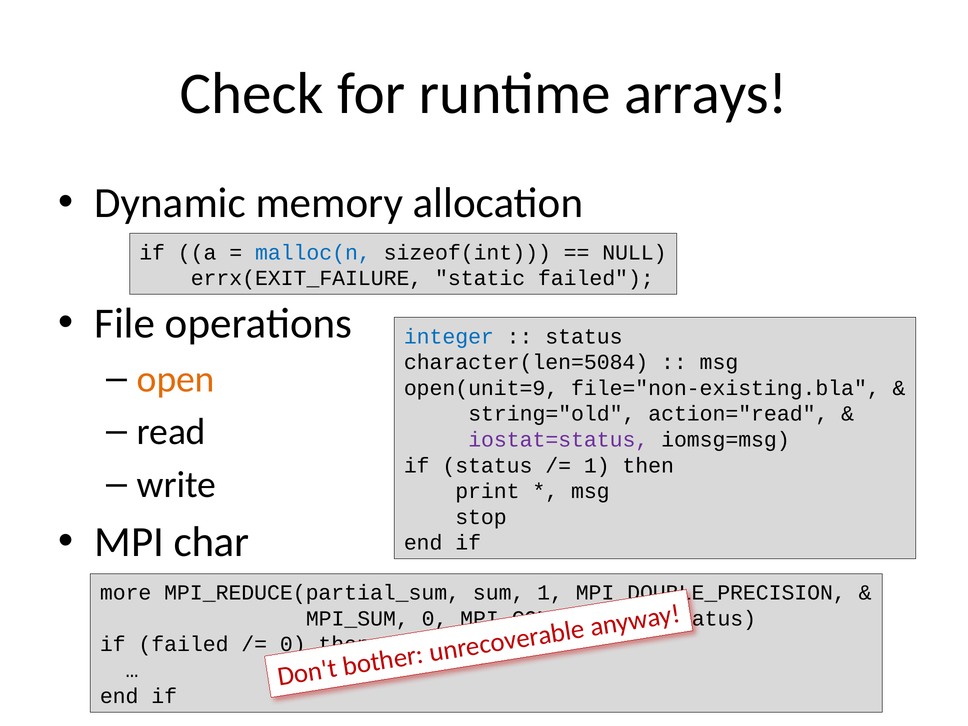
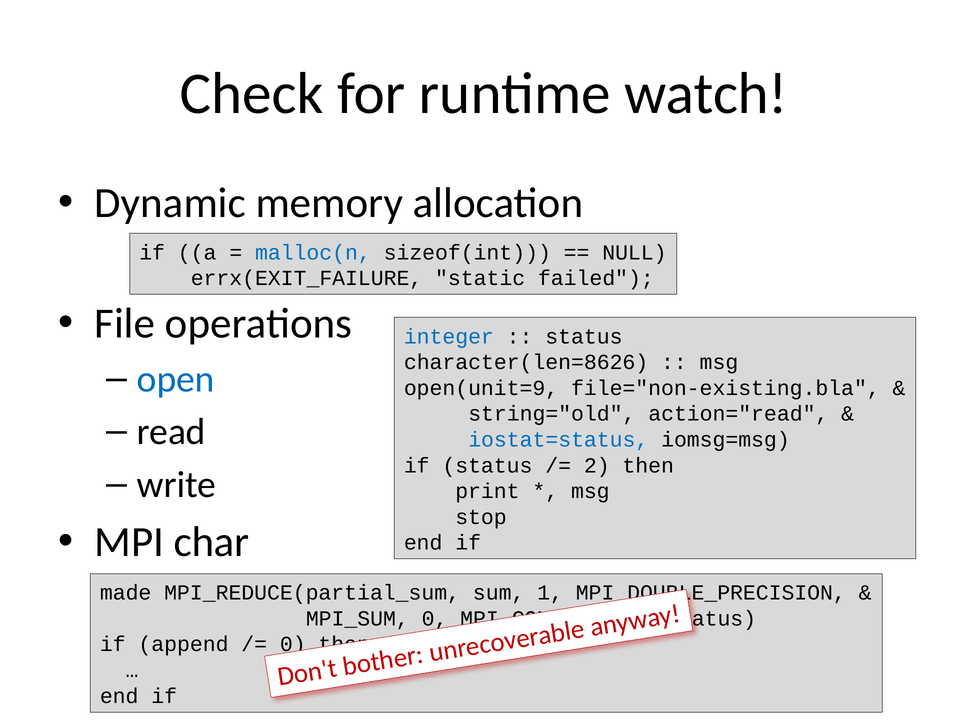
arrays: arrays -> watch
character(len=5084: character(len=5084 -> character(len=8626
open colour: orange -> blue
iostat=status colour: purple -> blue
1 at (597, 465): 1 -> 2
more: more -> made
if failed: failed -> append
